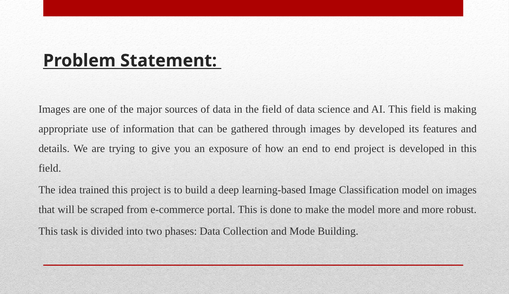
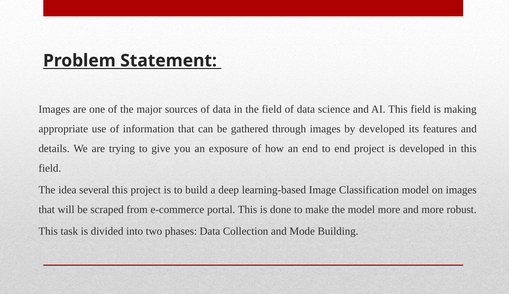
trained: trained -> several
